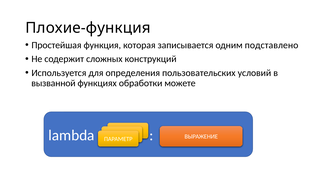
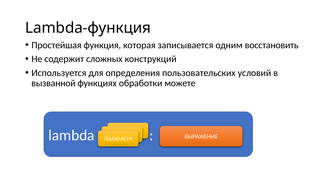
Плохие-функция: Плохие-функция -> Lambda-функция
подставлено: подставлено -> восстановить
